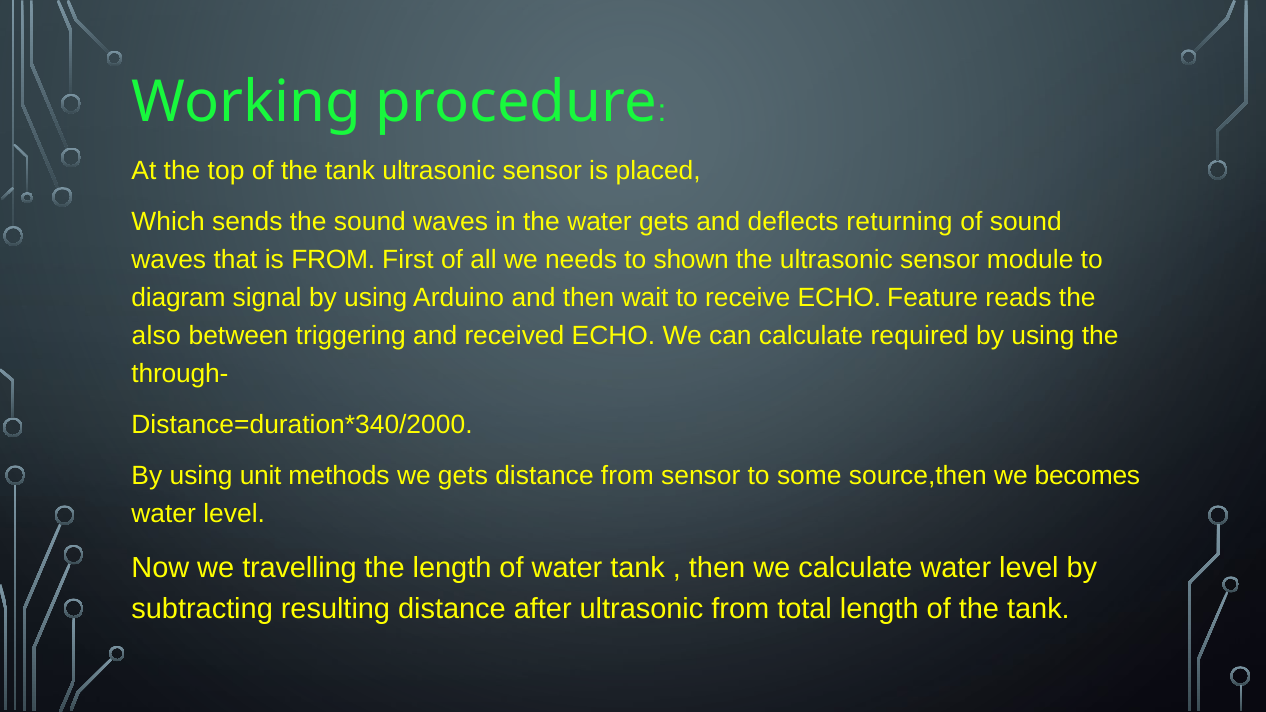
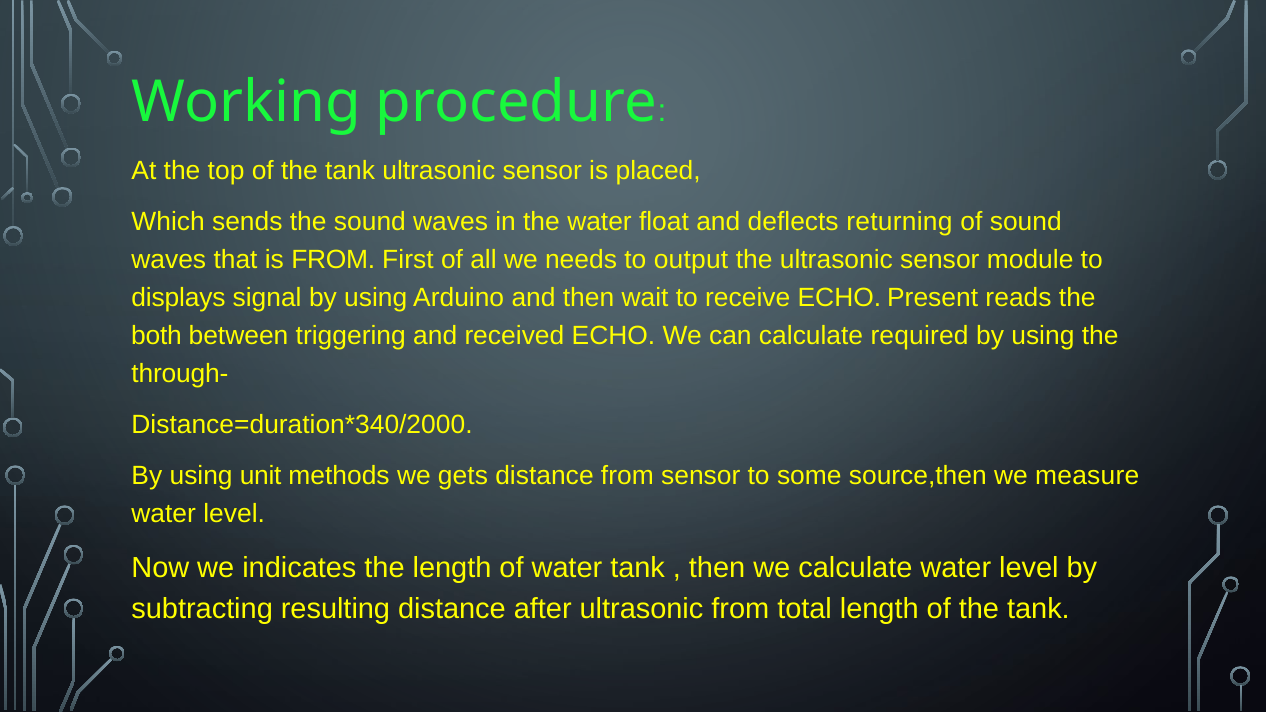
water gets: gets -> float
shown: shown -> output
diagram: diagram -> displays
Feature: Feature -> Present
also: also -> both
becomes: becomes -> measure
travelling: travelling -> indicates
